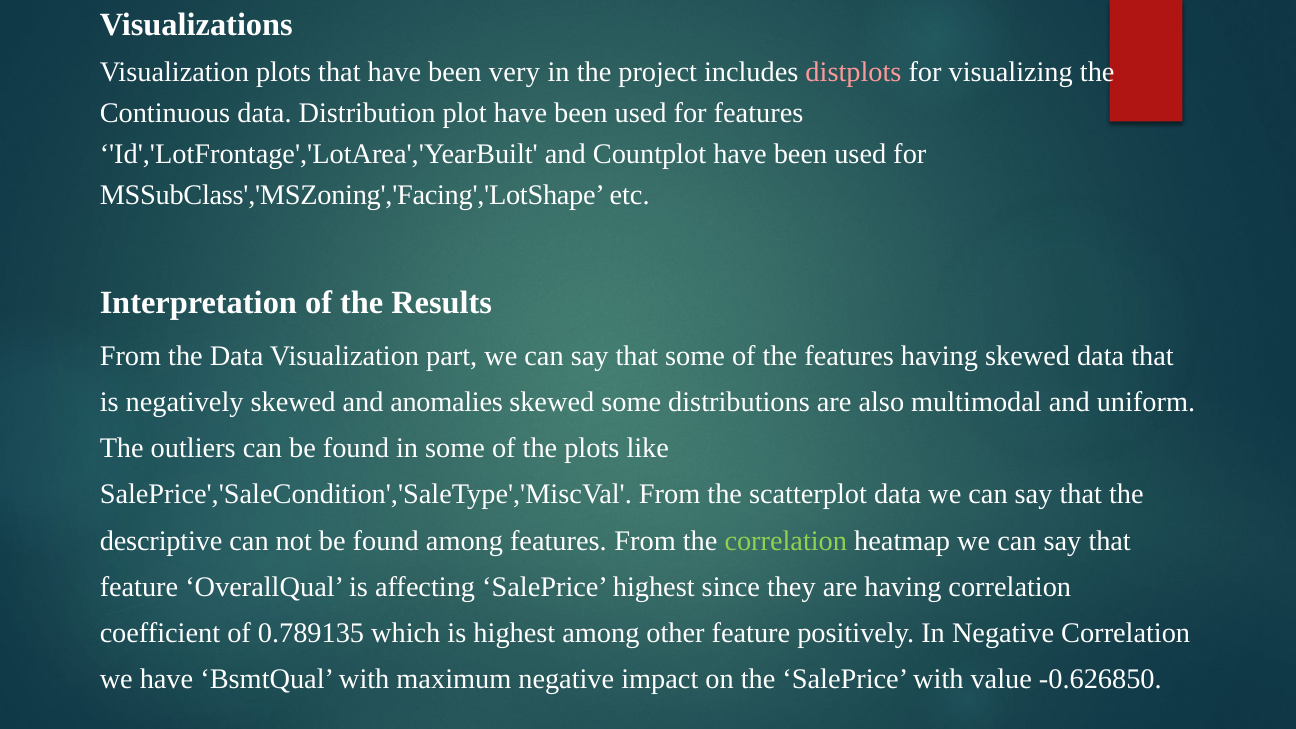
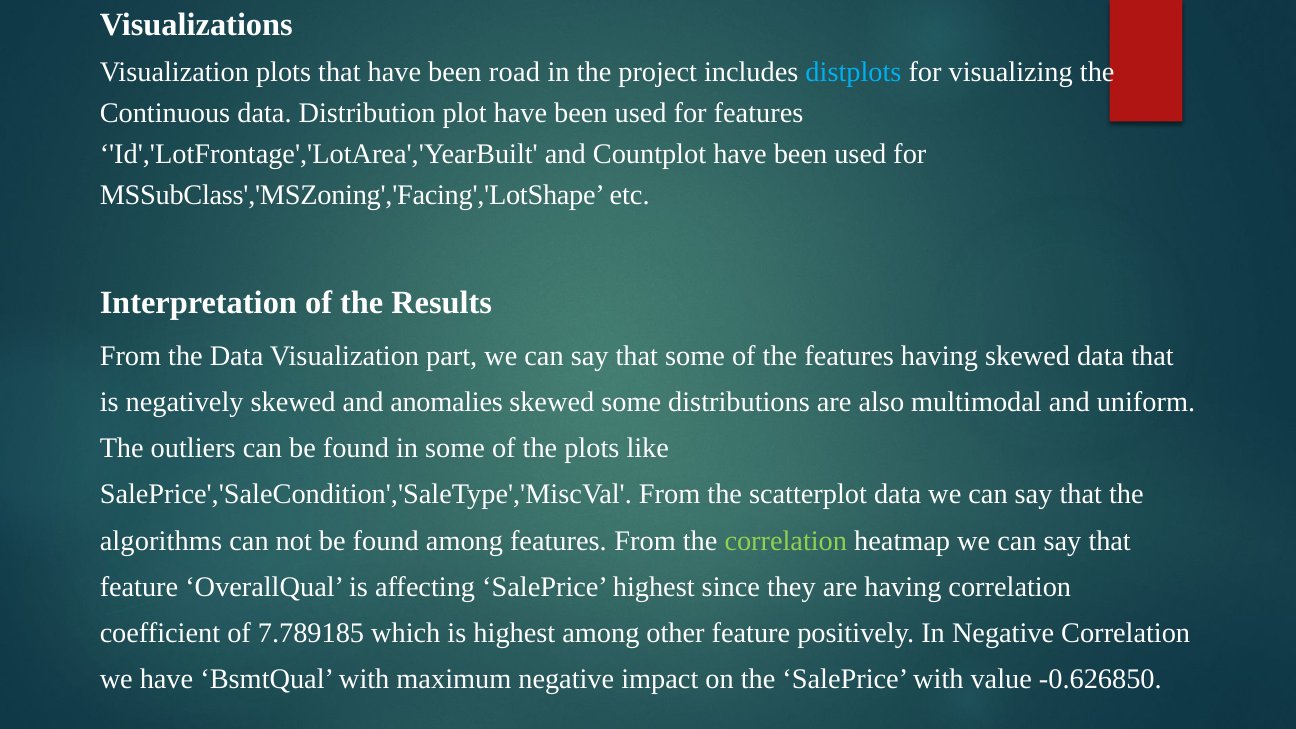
very: very -> road
distplots colour: pink -> light blue
descriptive: descriptive -> algorithms
0.789135: 0.789135 -> 7.789185
